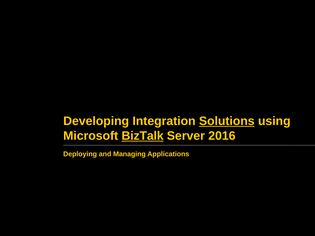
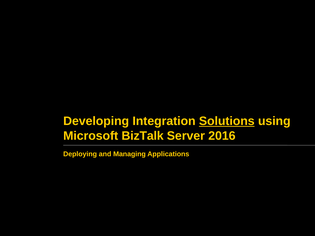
BizTalk underline: present -> none
